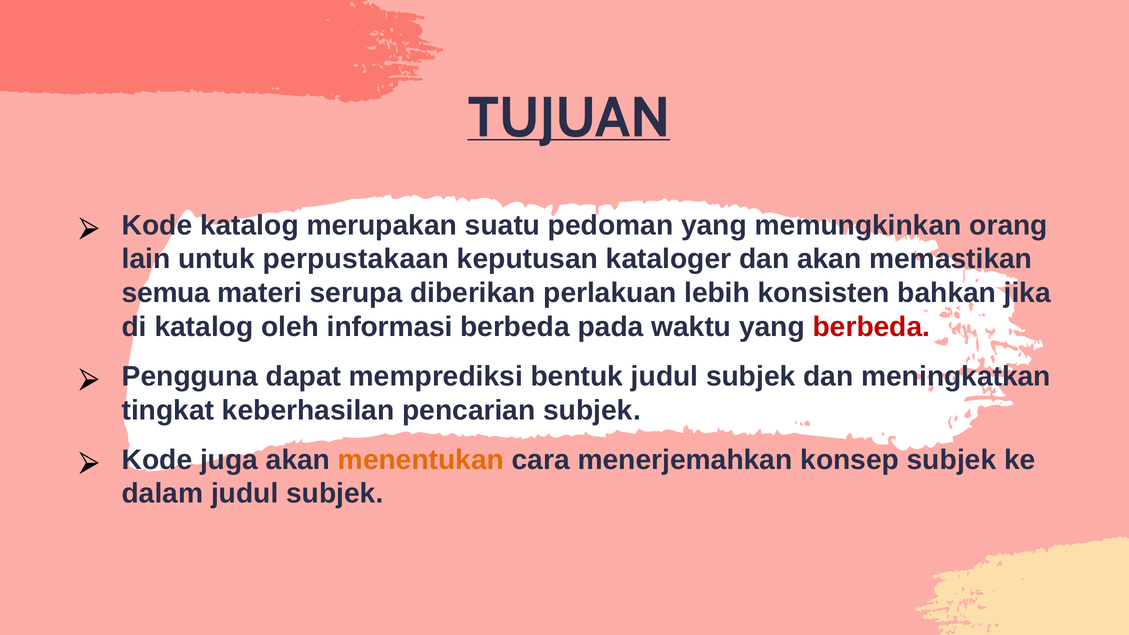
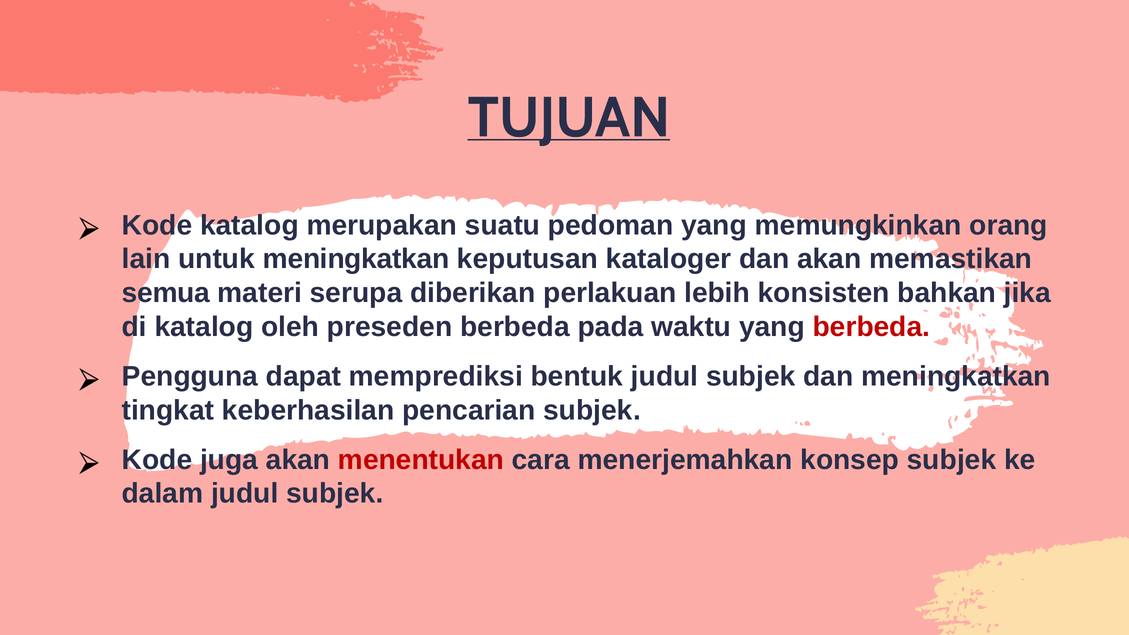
untuk perpustakaan: perpustakaan -> meningkatkan
informasi: informasi -> preseden
menentukan colour: orange -> red
